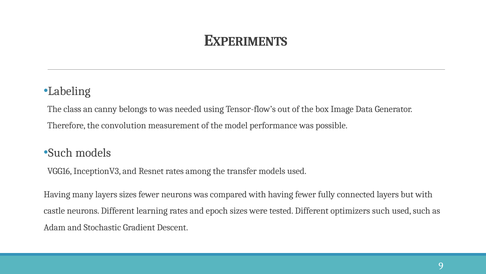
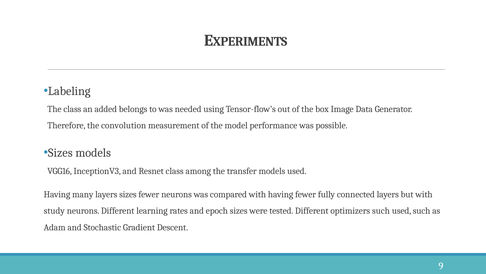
canny: canny -> added
Such at (60, 153): Such -> Sizes
Resnet rates: rates -> class
castle: castle -> study
